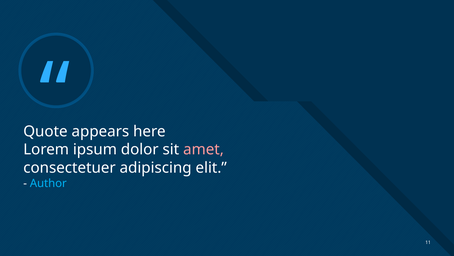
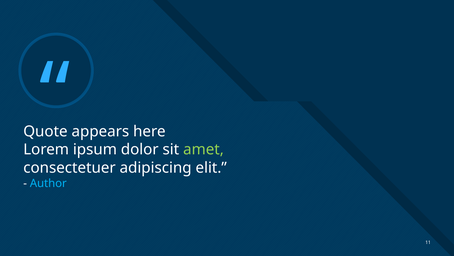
amet colour: pink -> light green
